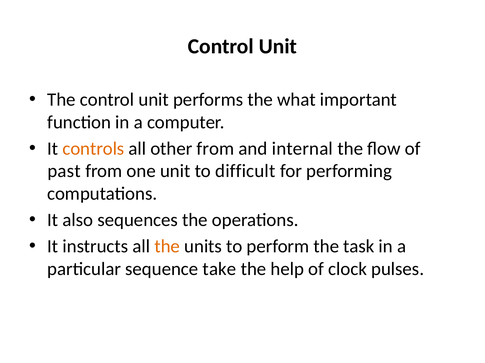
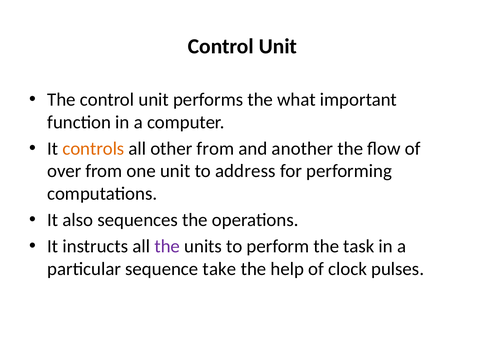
internal: internal -> another
past: past -> over
difficult: difficult -> address
the at (167, 247) colour: orange -> purple
